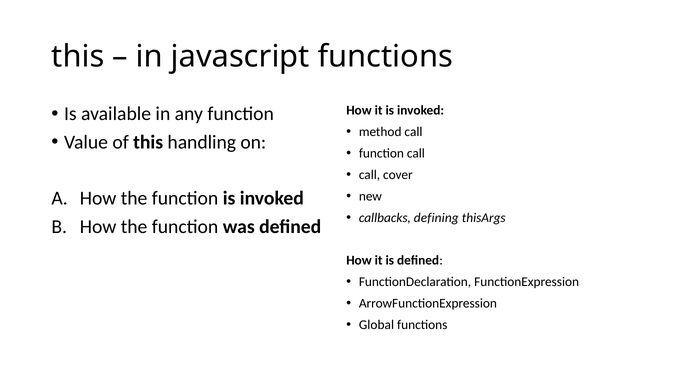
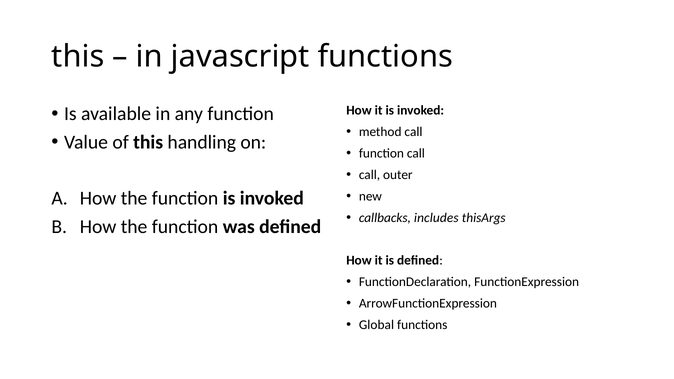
cover: cover -> outer
defining: defining -> includes
